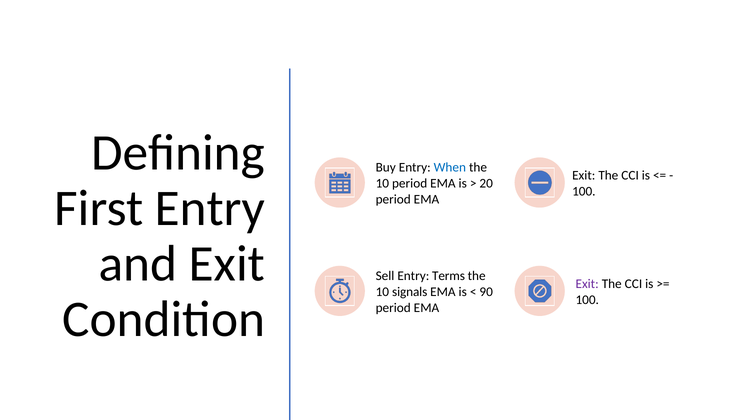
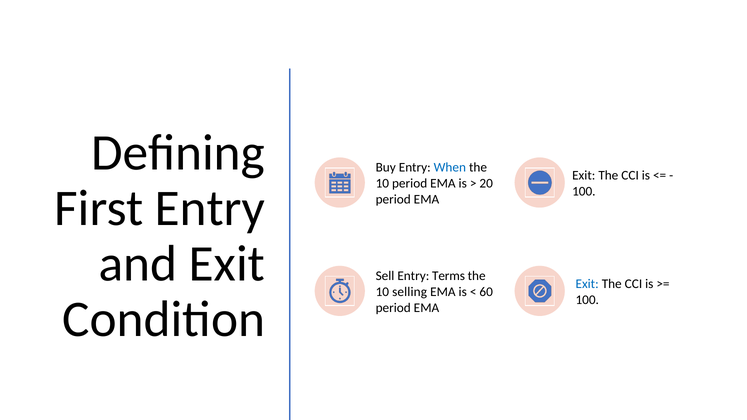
Exit at (587, 284) colour: purple -> blue
signals: signals -> selling
90: 90 -> 60
